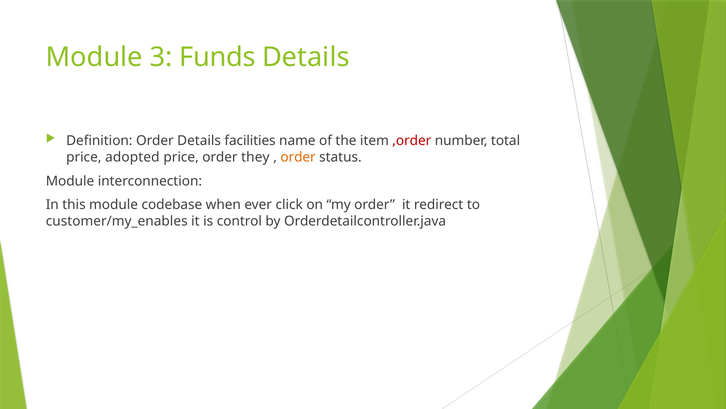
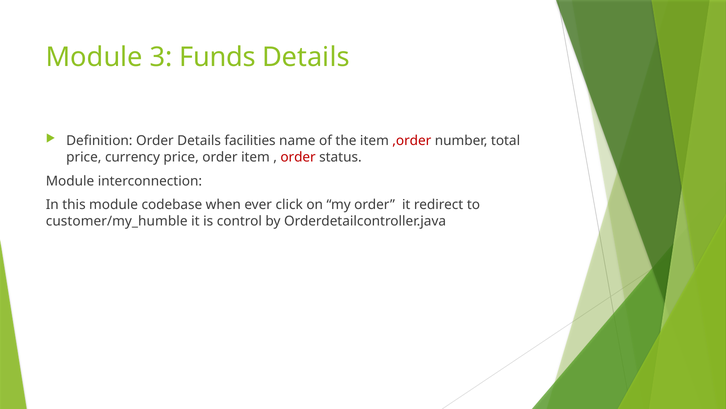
adopted: adopted -> currency
order they: they -> item
order at (298, 157) colour: orange -> red
customer/my_enables: customer/my_enables -> customer/my_humble
